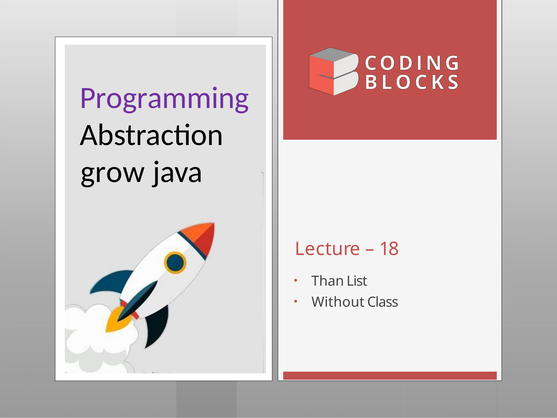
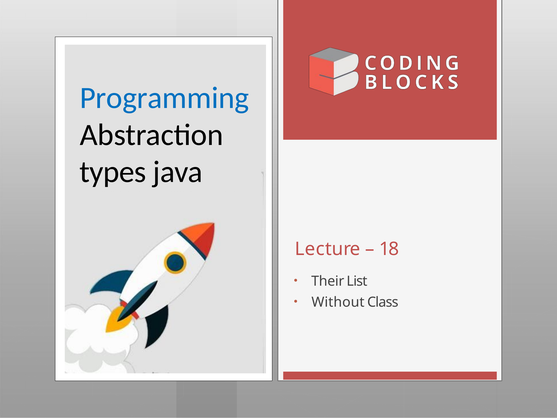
Programming colour: purple -> blue
grow: grow -> types
Than: Than -> Their
